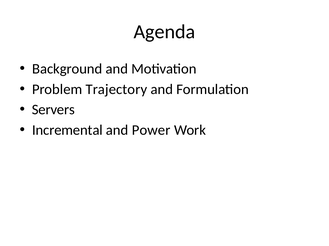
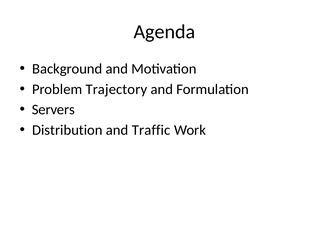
Incremental: Incremental -> Distribution
Power: Power -> Traffic
